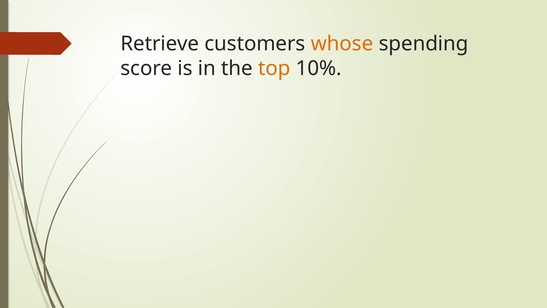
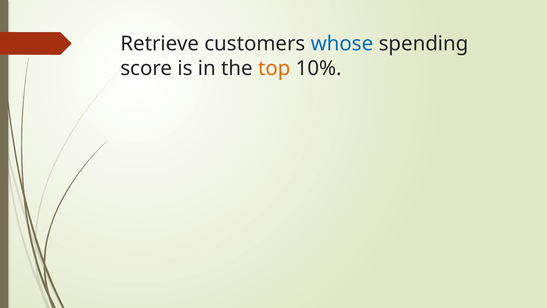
whose colour: orange -> blue
